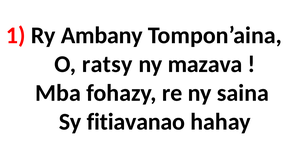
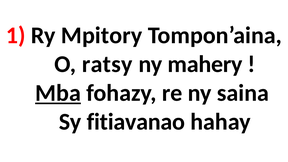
Ambany: Ambany -> Mpitory
mazava: mazava -> mahery
Mba underline: none -> present
